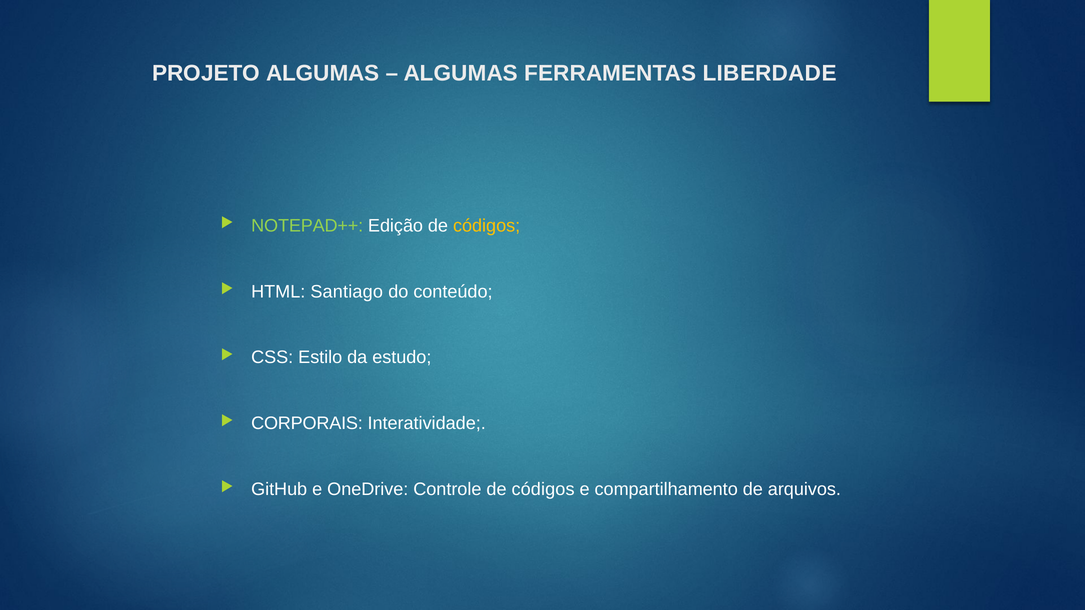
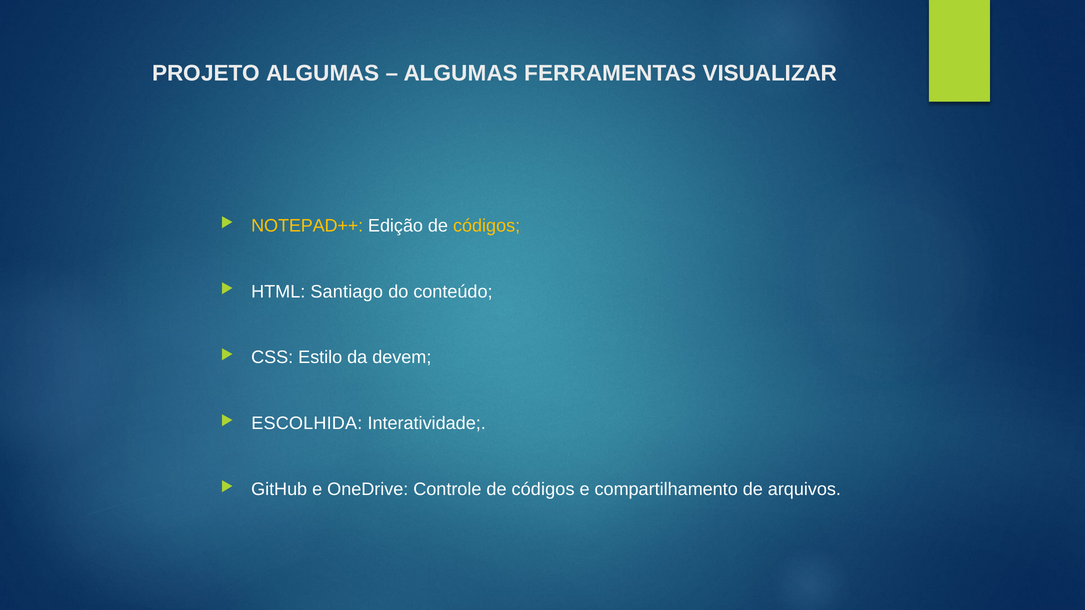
LIBERDADE: LIBERDADE -> VISUALIZAR
NOTEPAD++ colour: light green -> yellow
estudo: estudo -> devem
CORPORAIS: CORPORAIS -> ESCOLHIDA
